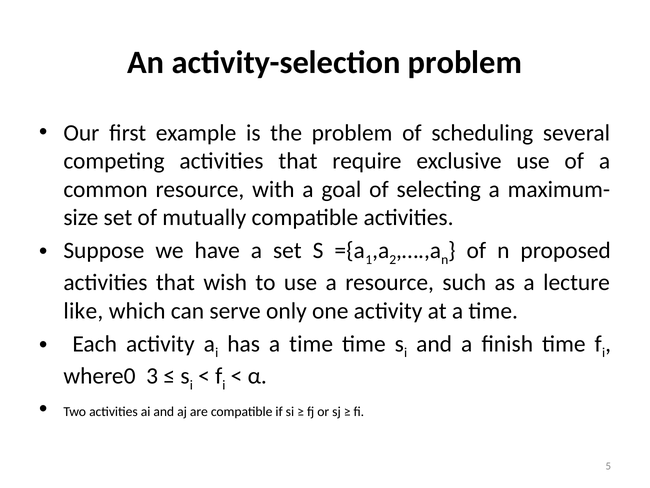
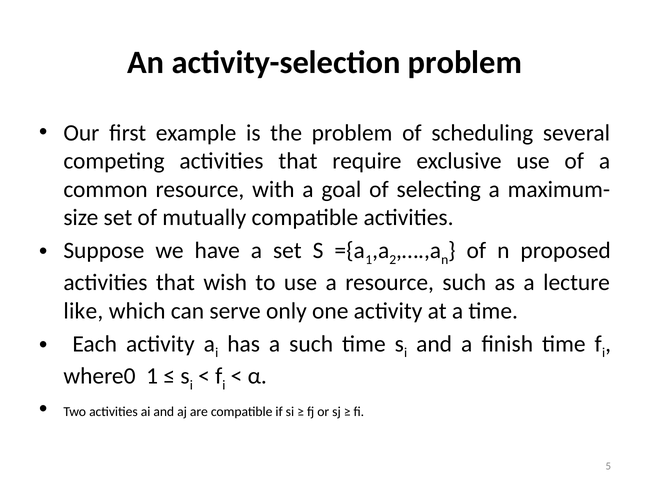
has a time: time -> such
where0 3: 3 -> 1
